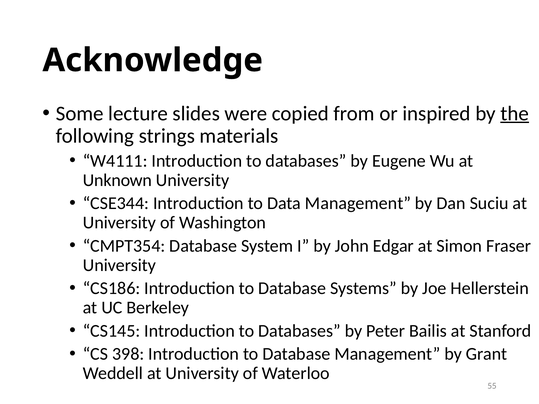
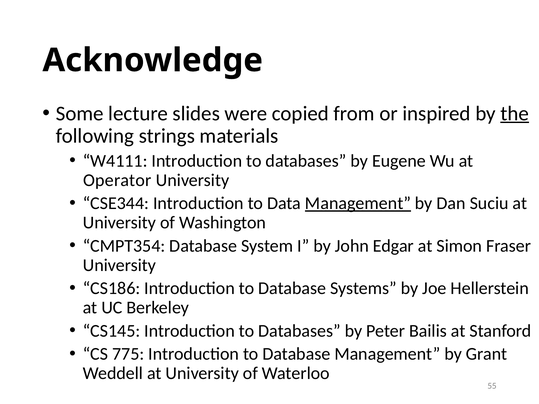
Unknown: Unknown -> Operator
Management at (358, 203) underline: none -> present
398: 398 -> 775
